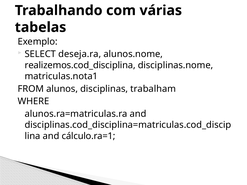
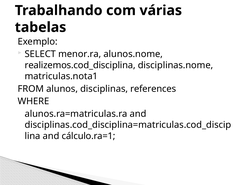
deseja.ra: deseja.ra -> menor.ra
trabalham: trabalham -> references
